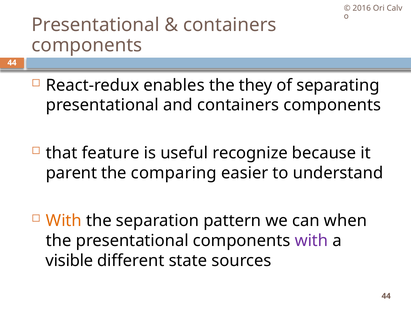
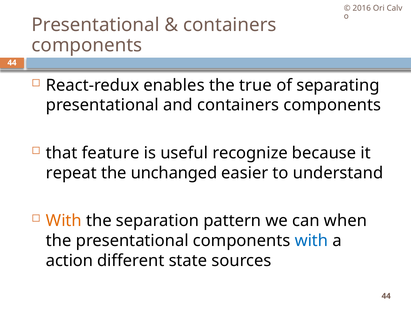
they: they -> true
parent: parent -> repeat
comparing: comparing -> unchanged
with at (311, 240) colour: purple -> blue
visible: visible -> action
